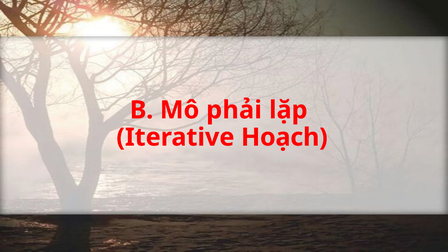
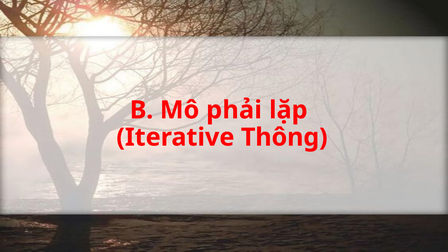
Hoạch: Hoạch -> Thông
